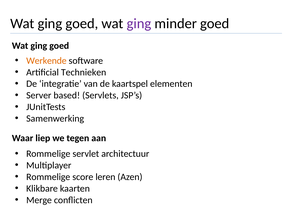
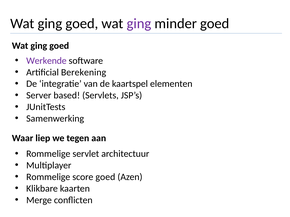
Werkende colour: orange -> purple
Technieken: Technieken -> Berekening
score leren: leren -> goed
